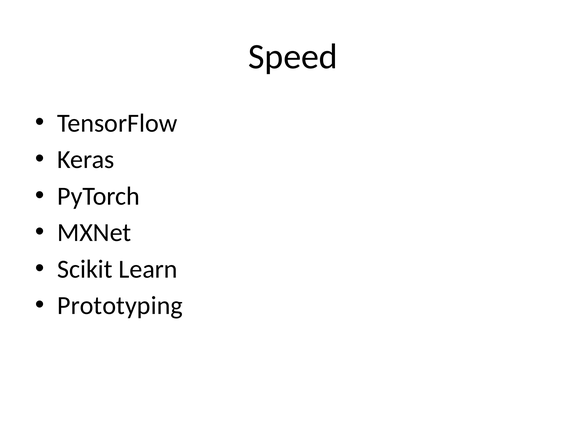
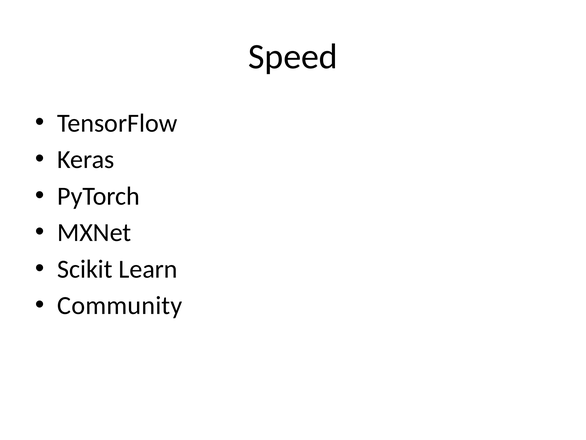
Prototyping: Prototyping -> Community
